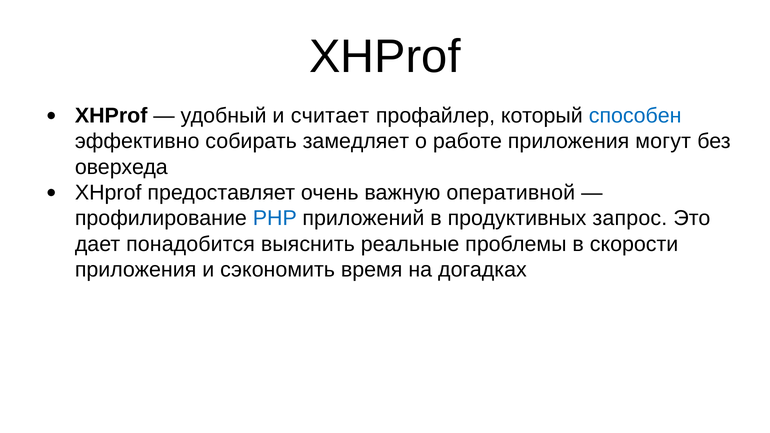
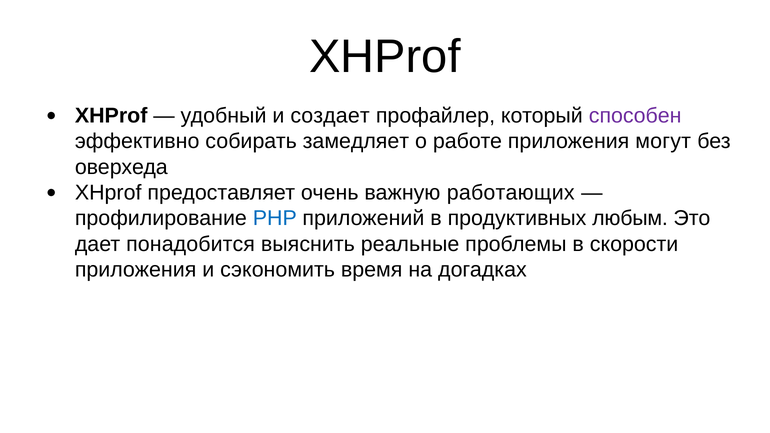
считает: считает -> создает
способен colour: blue -> purple
оперативной: оперативной -> работающих
запрос: запрос -> любым
